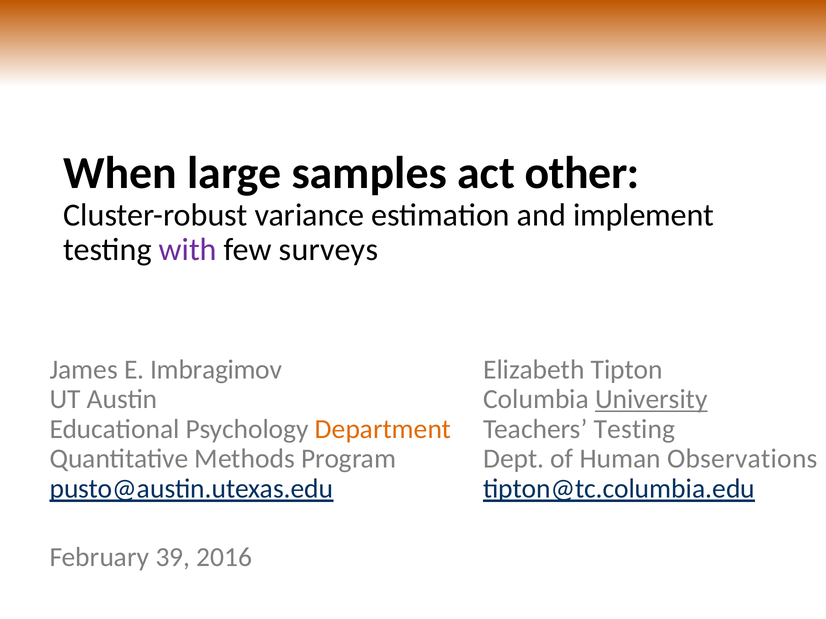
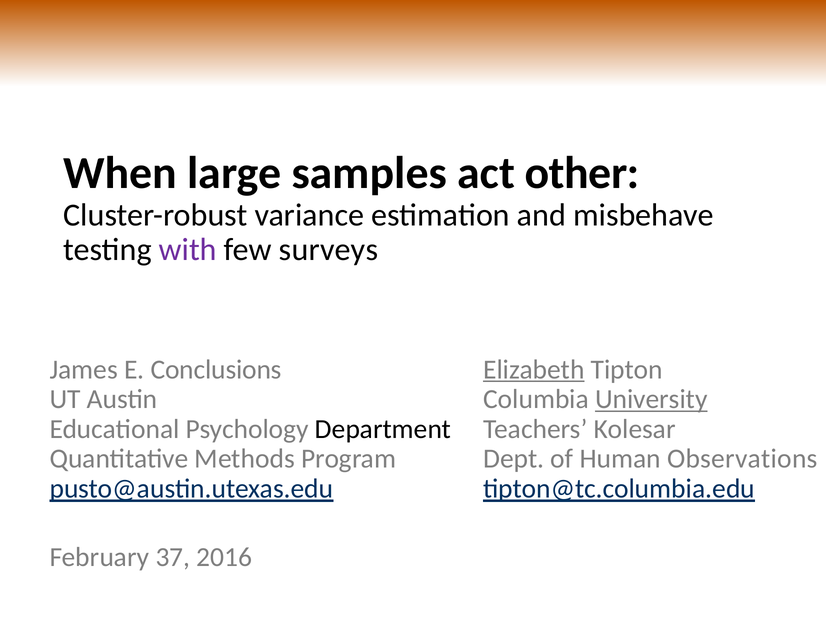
implement: implement -> misbehave
Elizabeth underline: none -> present
Imbragimov: Imbragimov -> Conclusions
Department colour: orange -> black
Teachers Testing: Testing -> Kolesar
39: 39 -> 37
